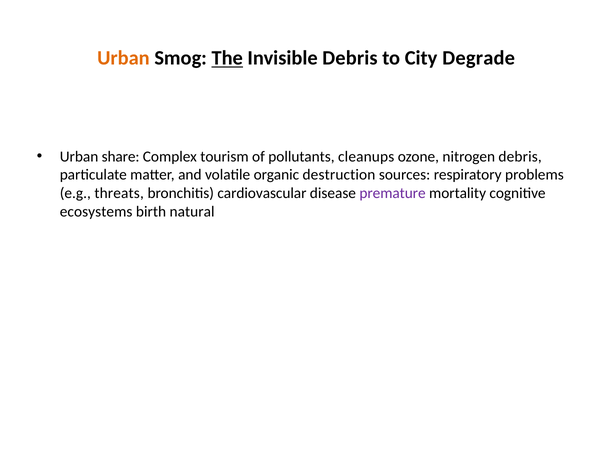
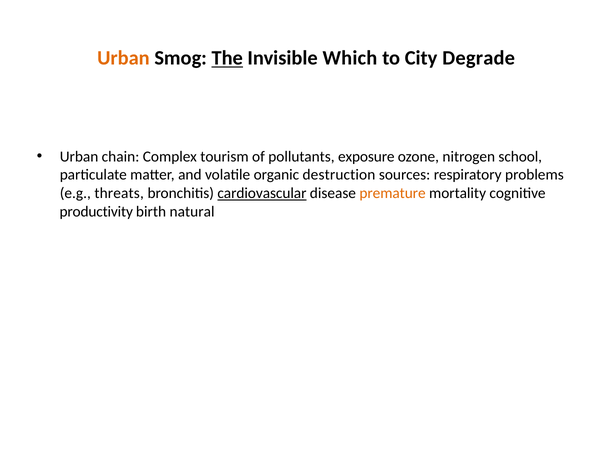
Invisible Debris: Debris -> Which
share: share -> chain
cleanups: cleanups -> exposure
nitrogen debris: debris -> school
cardiovascular underline: none -> present
premature colour: purple -> orange
ecosystems: ecosystems -> productivity
